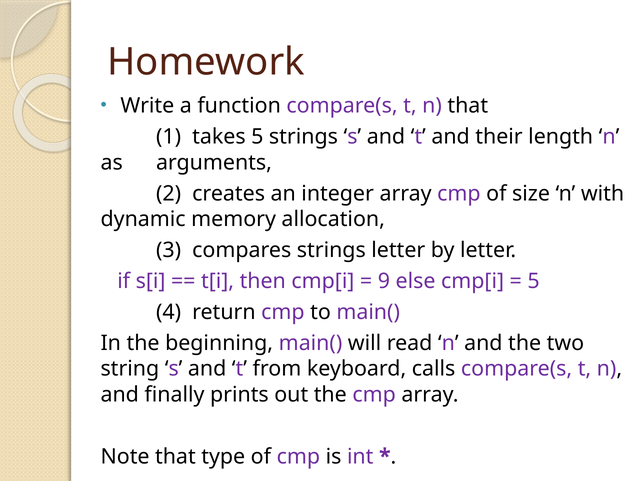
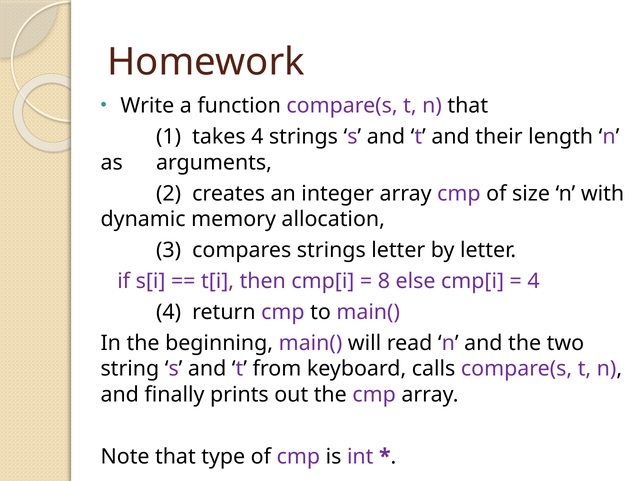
takes 5: 5 -> 4
9: 9 -> 8
5 at (534, 281): 5 -> 4
